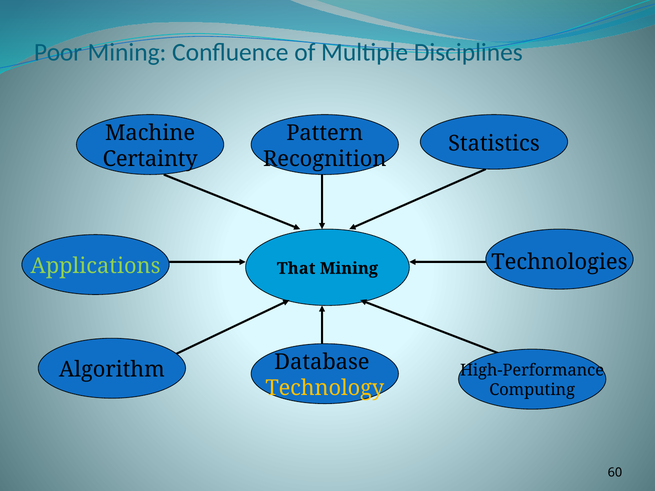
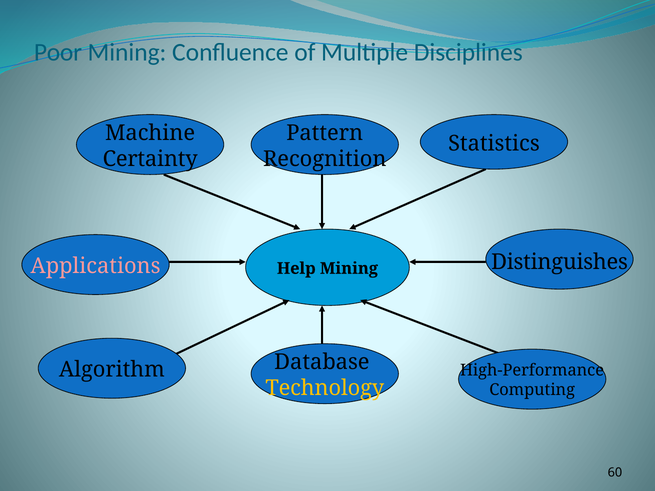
Technologies: Technologies -> Distinguishes
Applications colour: light green -> pink
That: That -> Help
